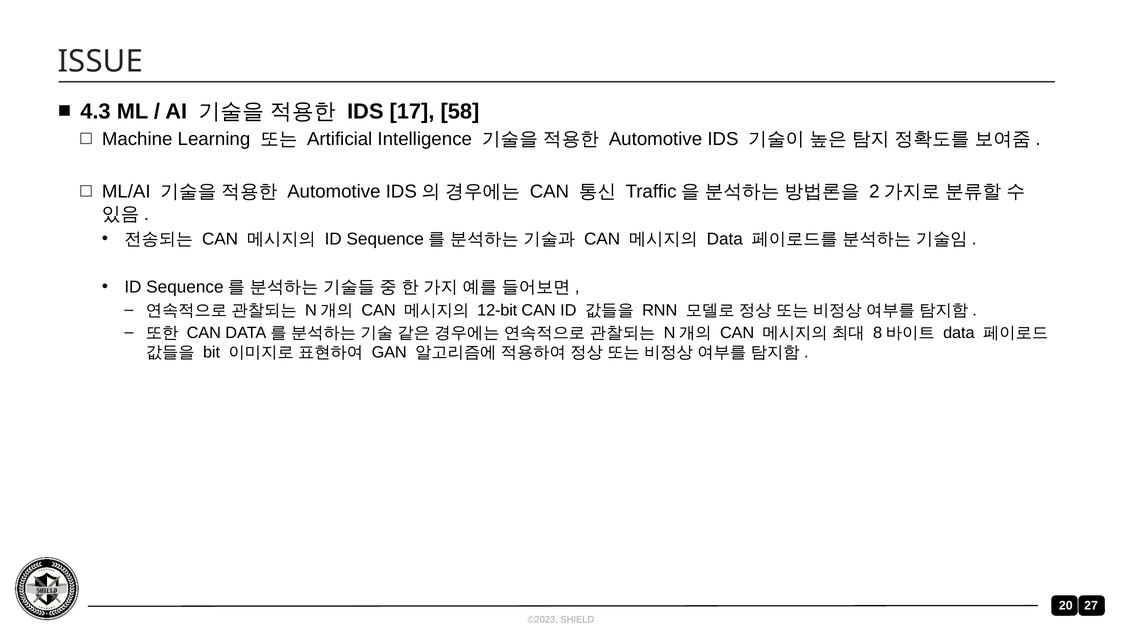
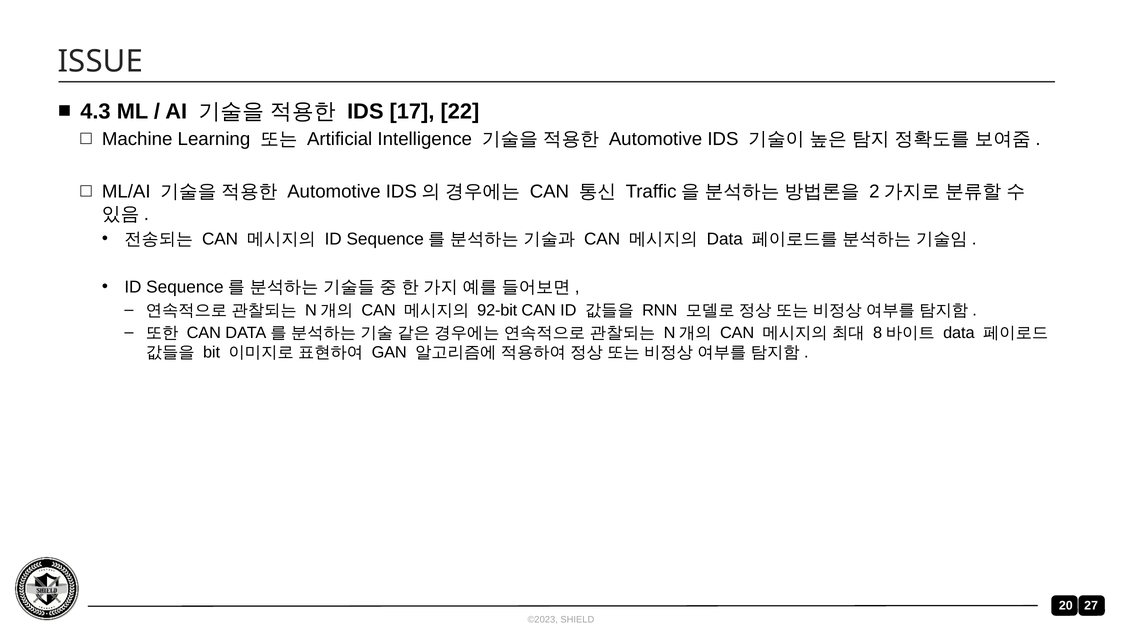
58: 58 -> 22
12-bit: 12-bit -> 92-bit
